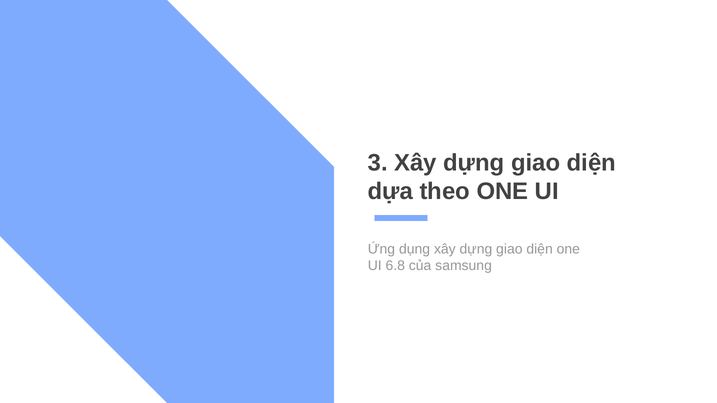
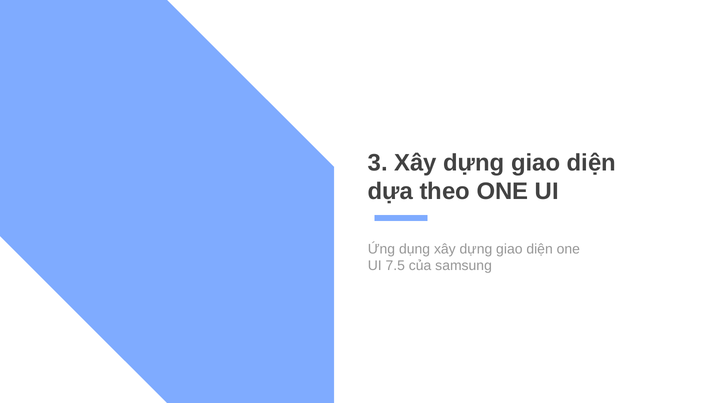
6.8: 6.8 -> 7.5
